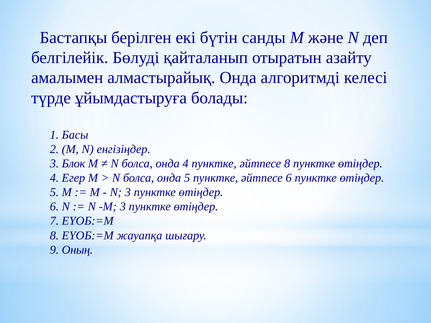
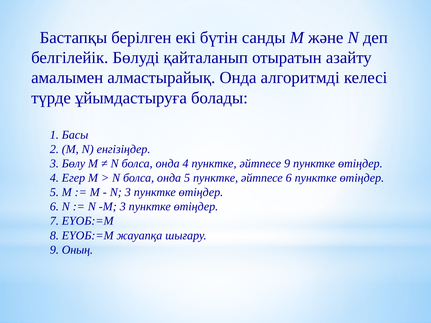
Блок: Блок -> Бөлу
әйтпесе 8: 8 -> 9
